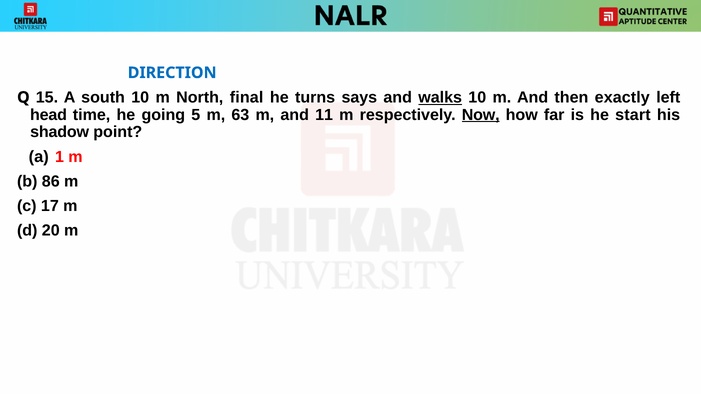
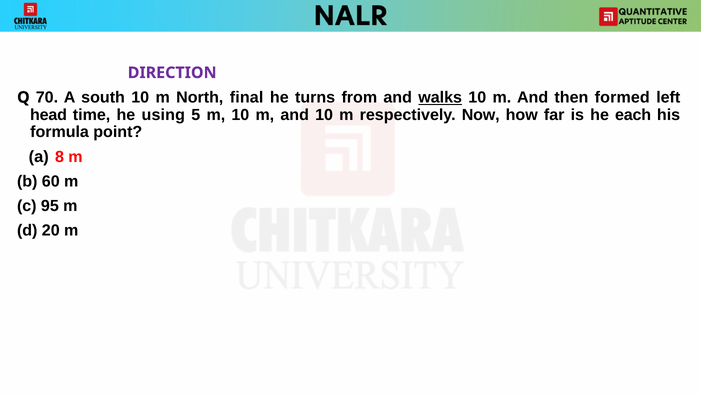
DIRECTION colour: blue -> purple
15: 15 -> 70
says: says -> from
exactly: exactly -> formed
going: going -> using
m 63: 63 -> 10
and 11: 11 -> 10
Now underline: present -> none
start: start -> each
shadow: shadow -> formula
1: 1 -> 8
86: 86 -> 60
17: 17 -> 95
